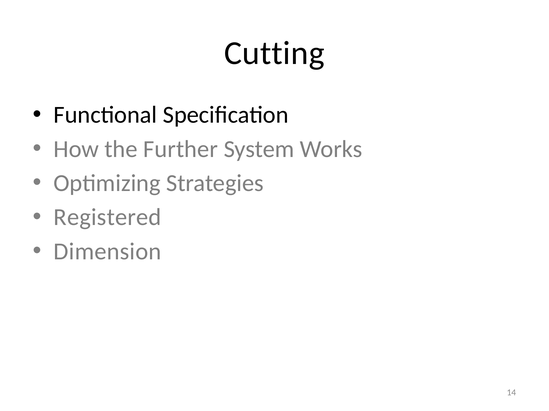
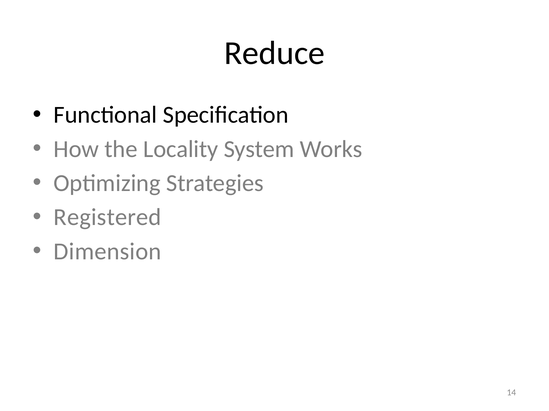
Cutting: Cutting -> Reduce
Further: Further -> Locality
